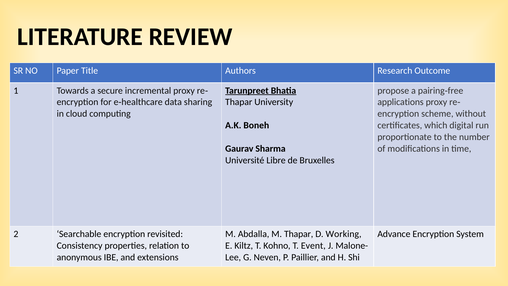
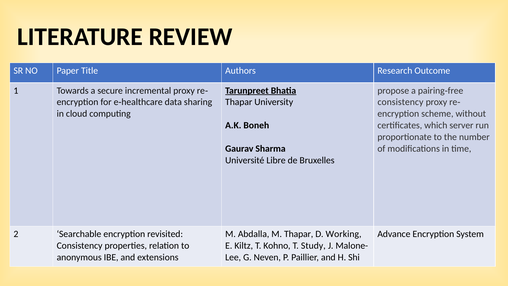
applications at (401, 102): applications -> consistency
digital: digital -> server
Event: Event -> Study
